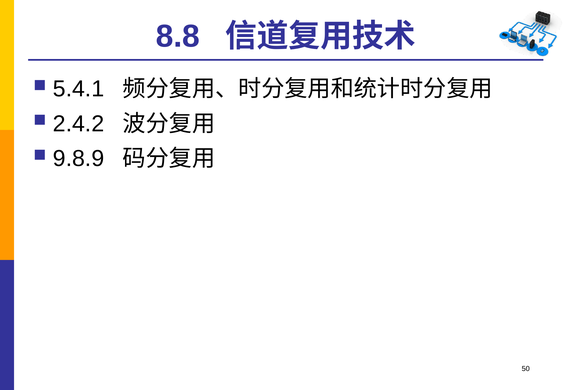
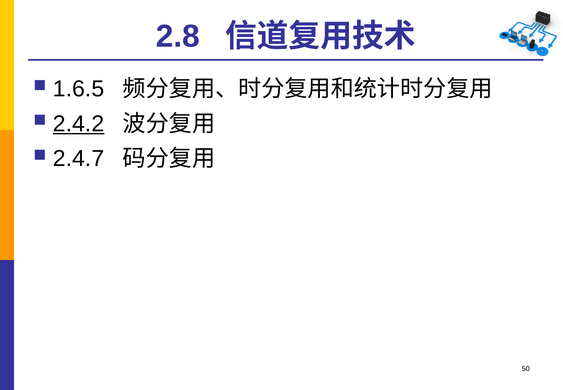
8.8: 8.8 -> 2.8
5.4.1: 5.4.1 -> 1.6.5
2.4.2 underline: none -> present
9.8.9: 9.8.9 -> 2.4.7
